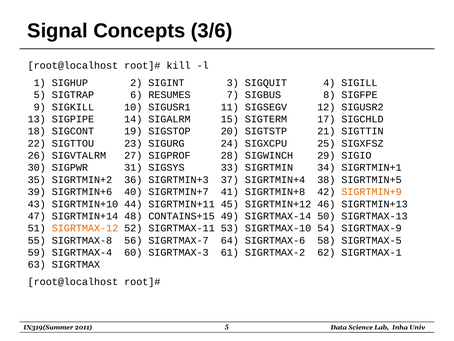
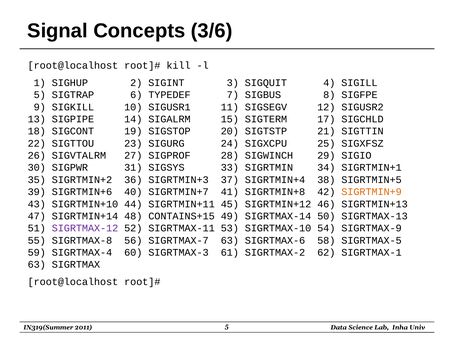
RESUMES: RESUMES -> TYPEDEF
SIGRTMAX-12 colour: orange -> purple
SIGRTMAX-7 64: 64 -> 63
